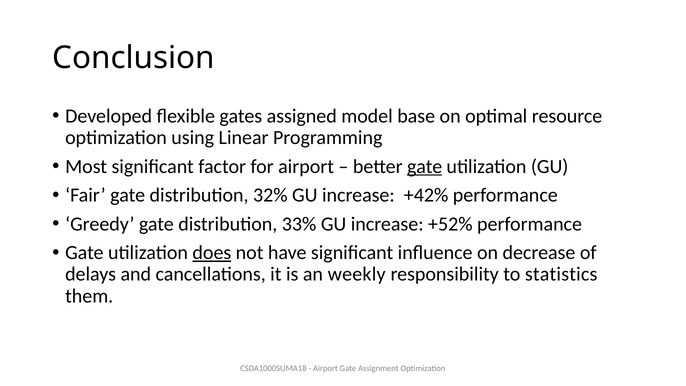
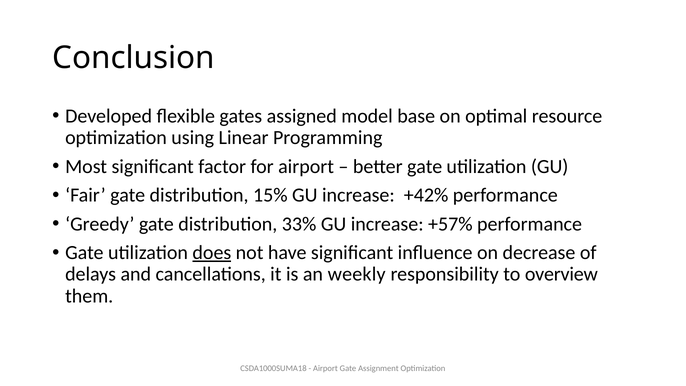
gate at (425, 166) underline: present -> none
32%: 32% -> 15%
+52%: +52% -> +57%
statistics: statistics -> overview
